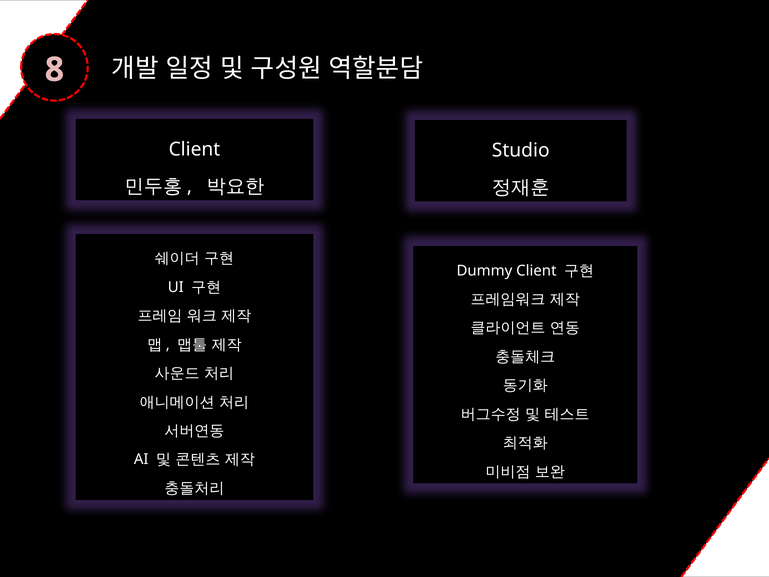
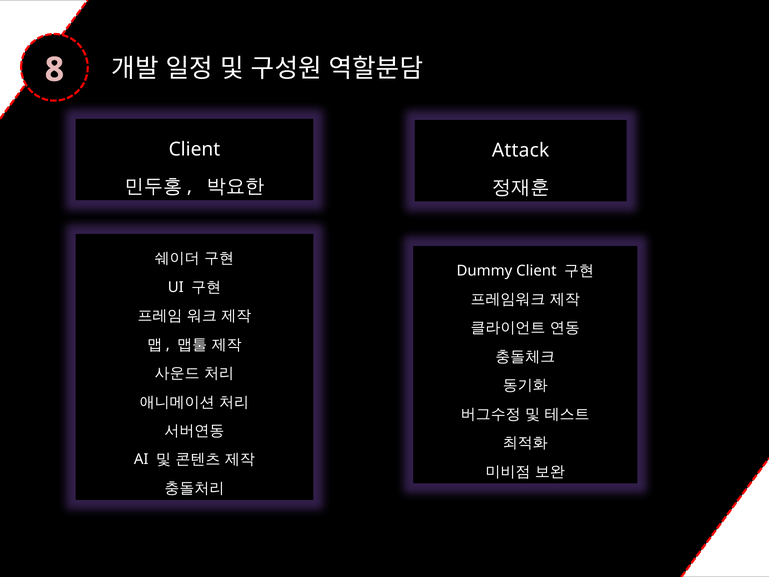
Studio: Studio -> Attack
